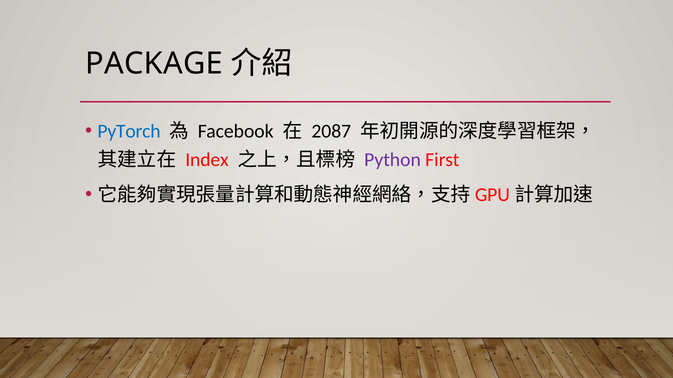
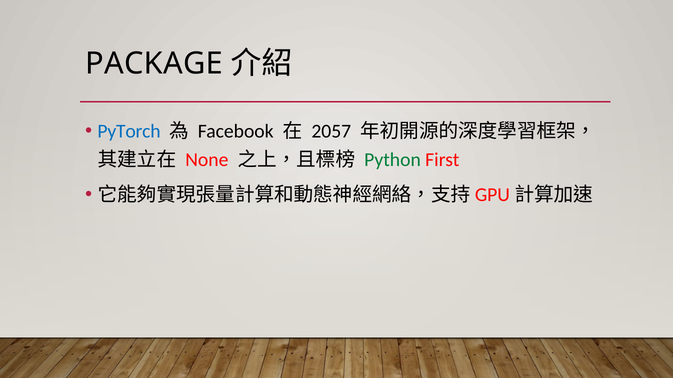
2087: 2087 -> 2057
Index: Index -> None
Python colour: purple -> green
